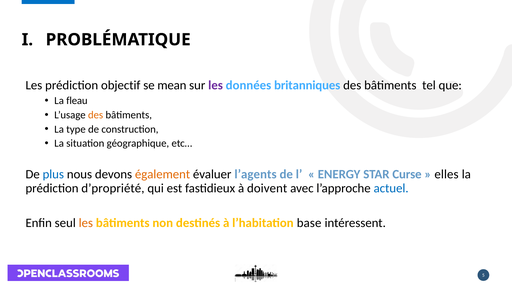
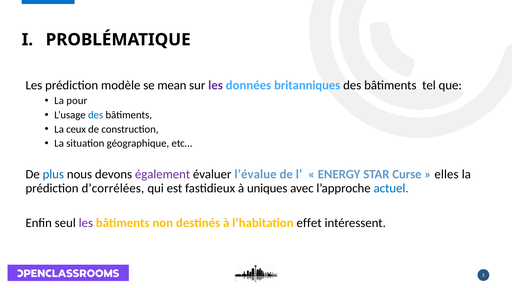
objectif: objectif -> modèle
fleau: fleau -> pour
des at (96, 115) colour: orange -> blue
type: type -> ceux
également colour: orange -> purple
l’agents: l’agents -> l’évalue
d’propriété: d’propriété -> d’corrélées
doivent: doivent -> uniques
les at (86, 223) colour: orange -> purple
base: base -> effet
